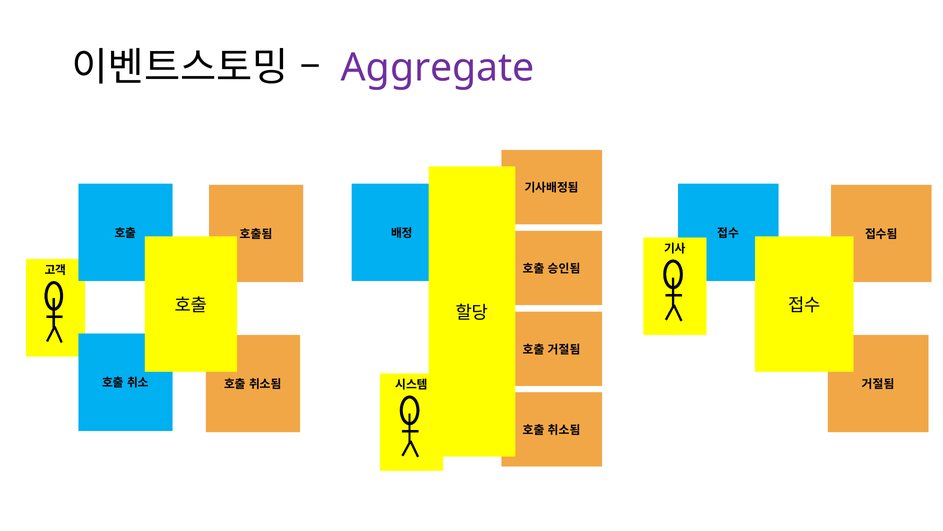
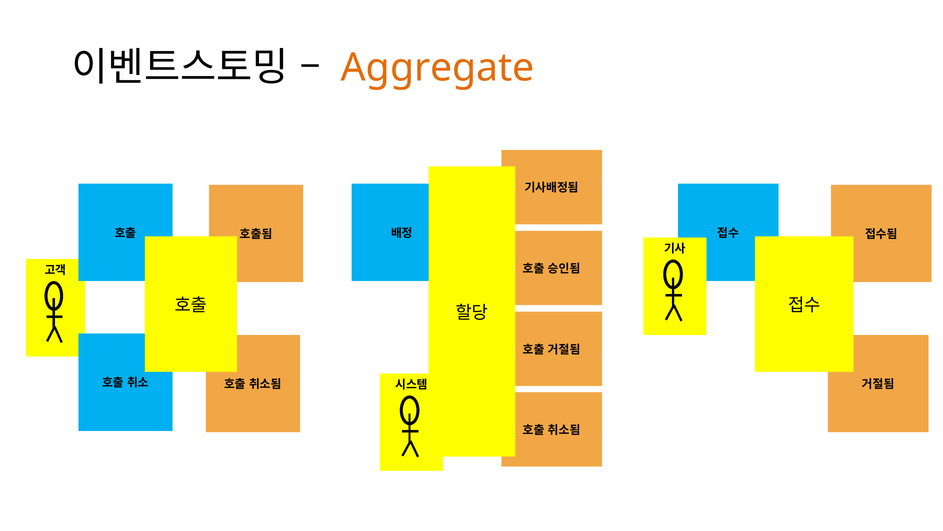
Aggregate colour: purple -> orange
